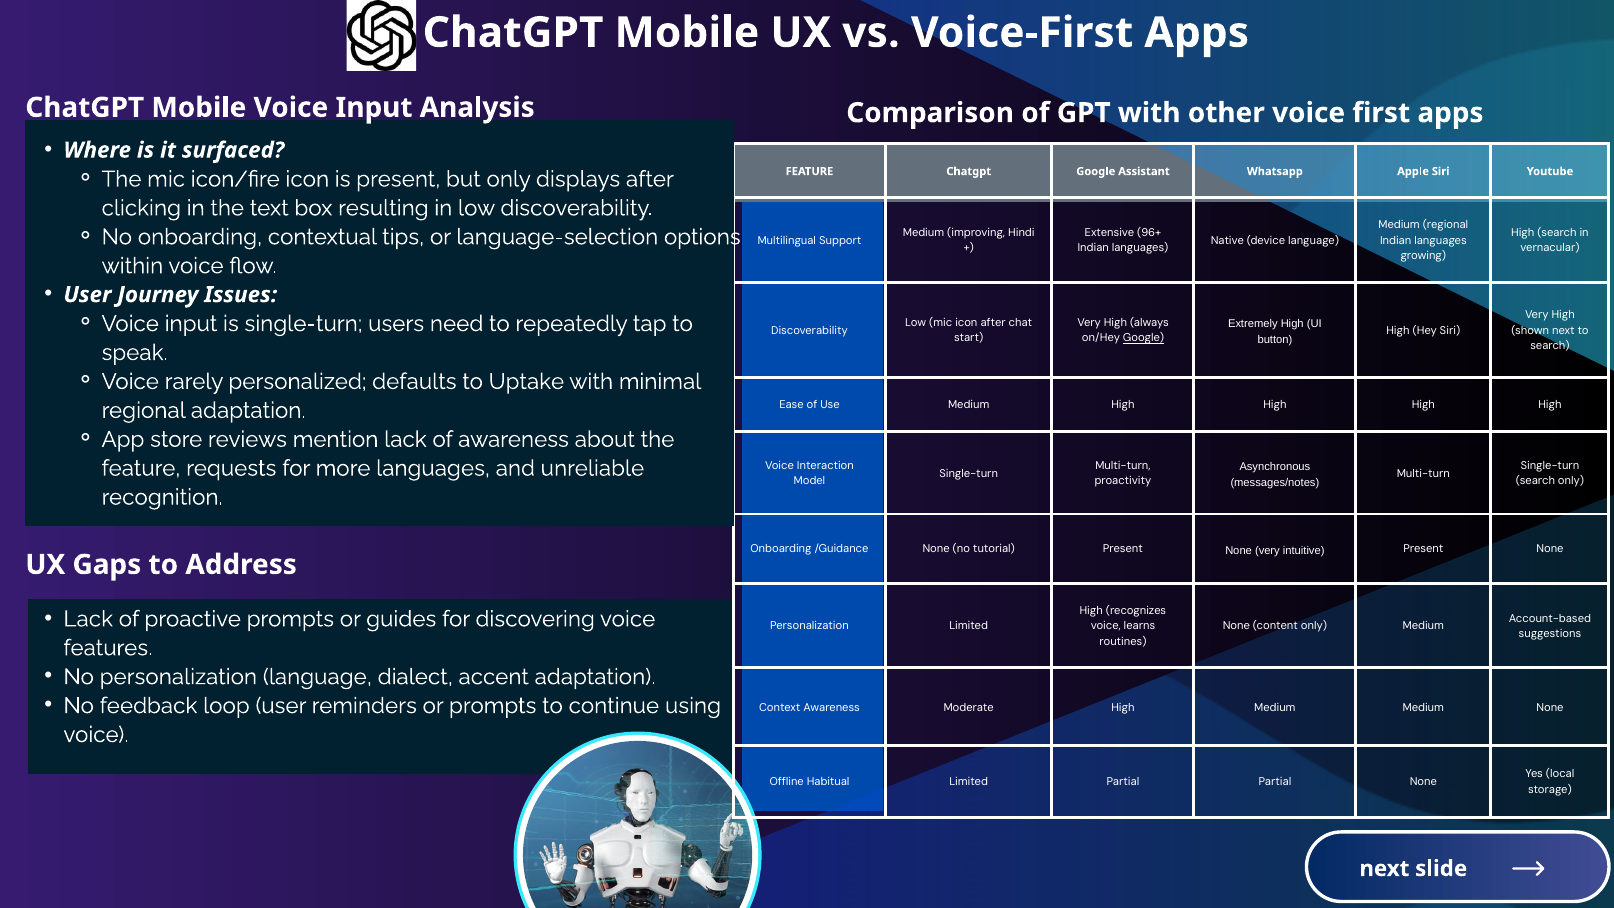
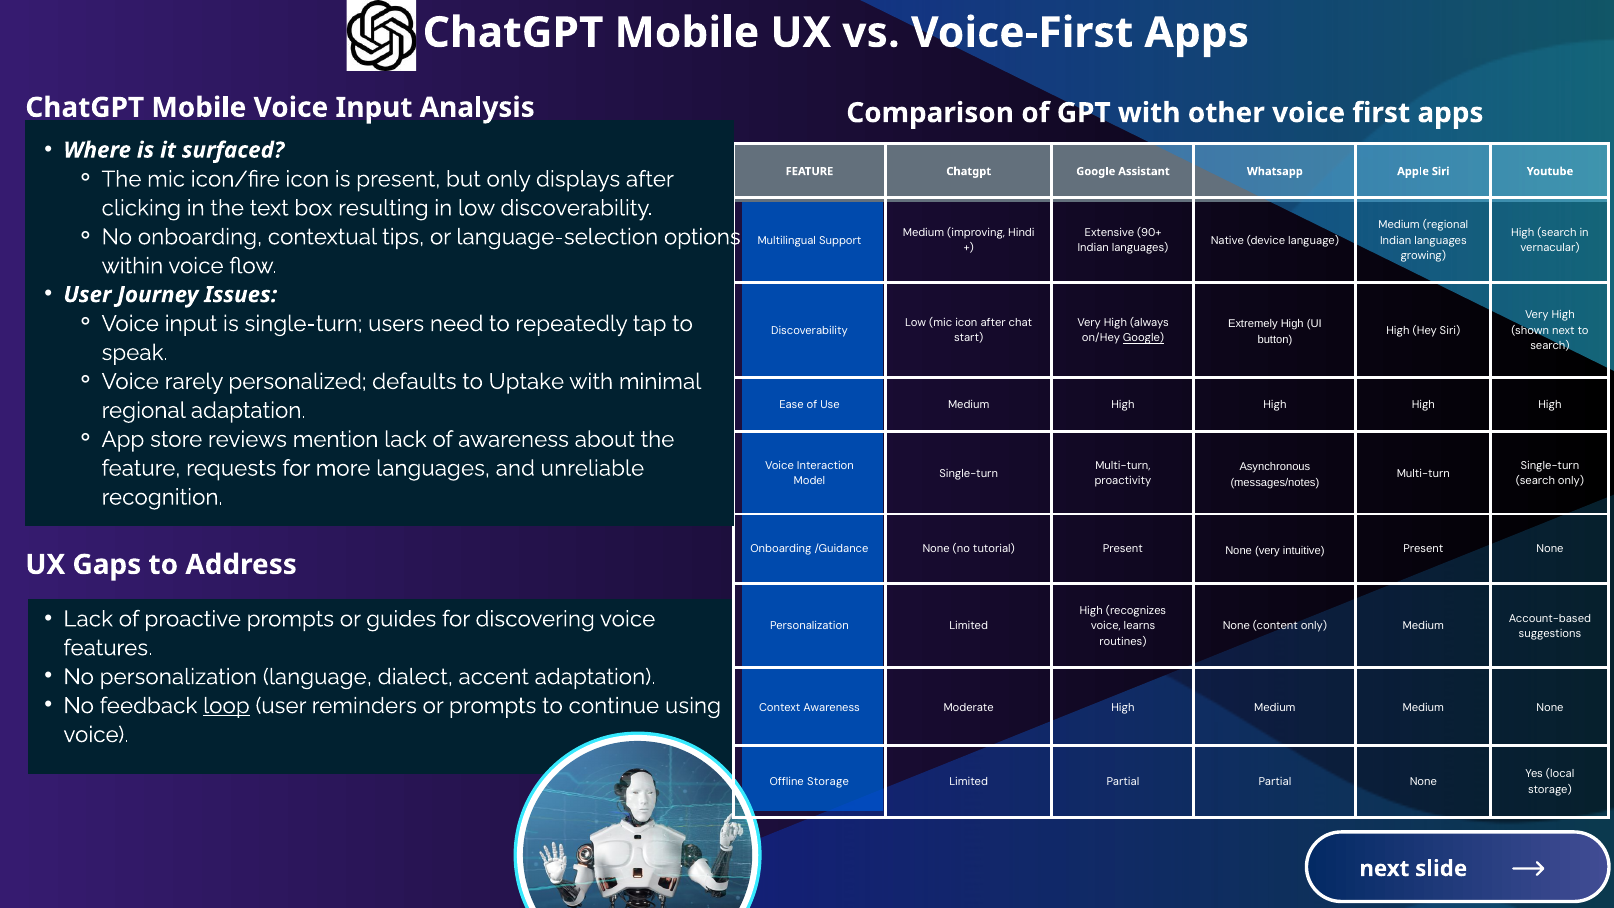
96+: 96+ -> 90+
loop underline: none -> present
Offline Habitual: Habitual -> Storage
